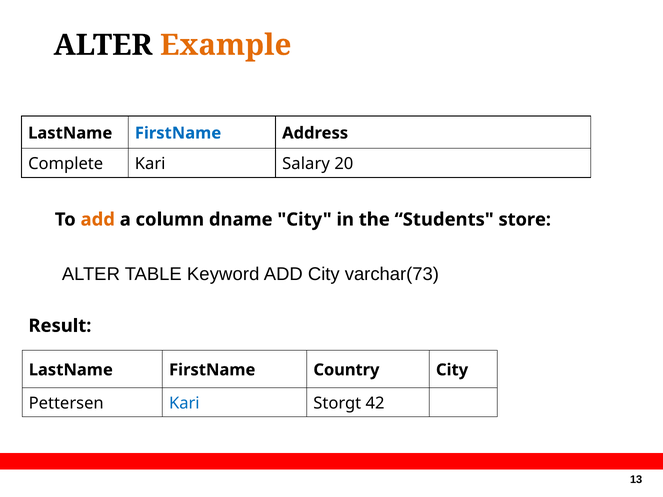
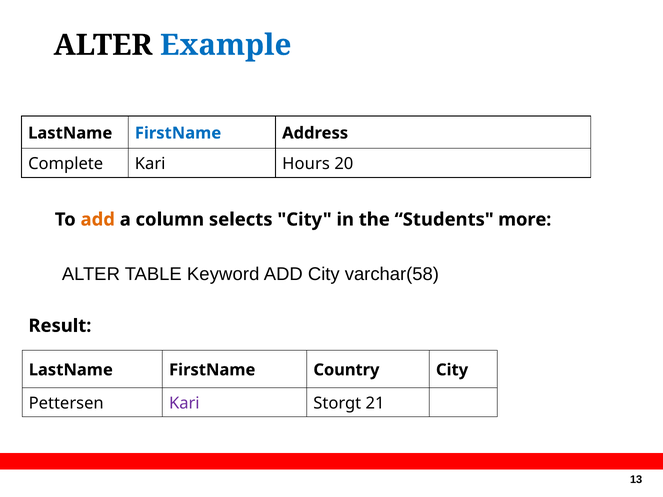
Example colour: orange -> blue
Salary: Salary -> Hours
dname: dname -> selects
store: store -> more
varchar(73: varchar(73 -> varchar(58
Kari at (184, 403) colour: blue -> purple
42: 42 -> 21
